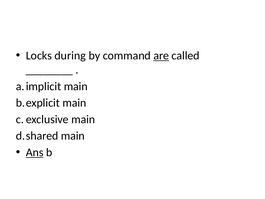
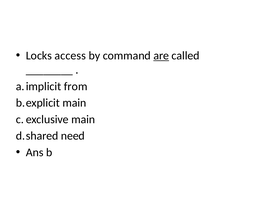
during: during -> access
main at (76, 86): main -> from
main at (73, 136): main -> need
Ans underline: present -> none
